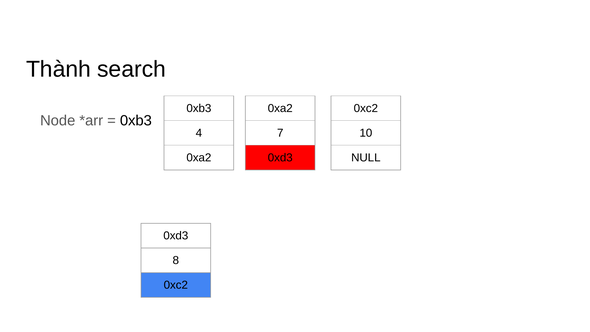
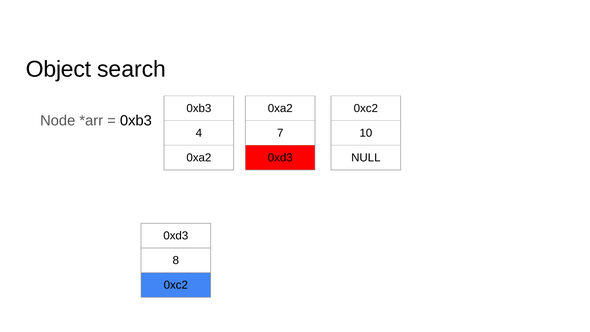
Thành: Thành -> Object
